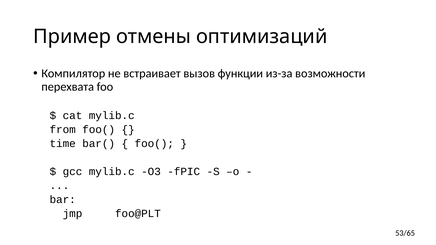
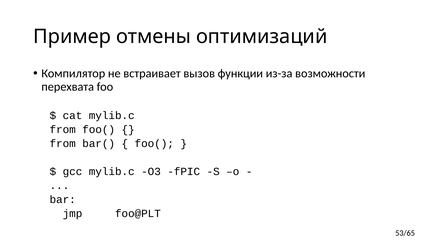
time at (63, 144): time -> from
